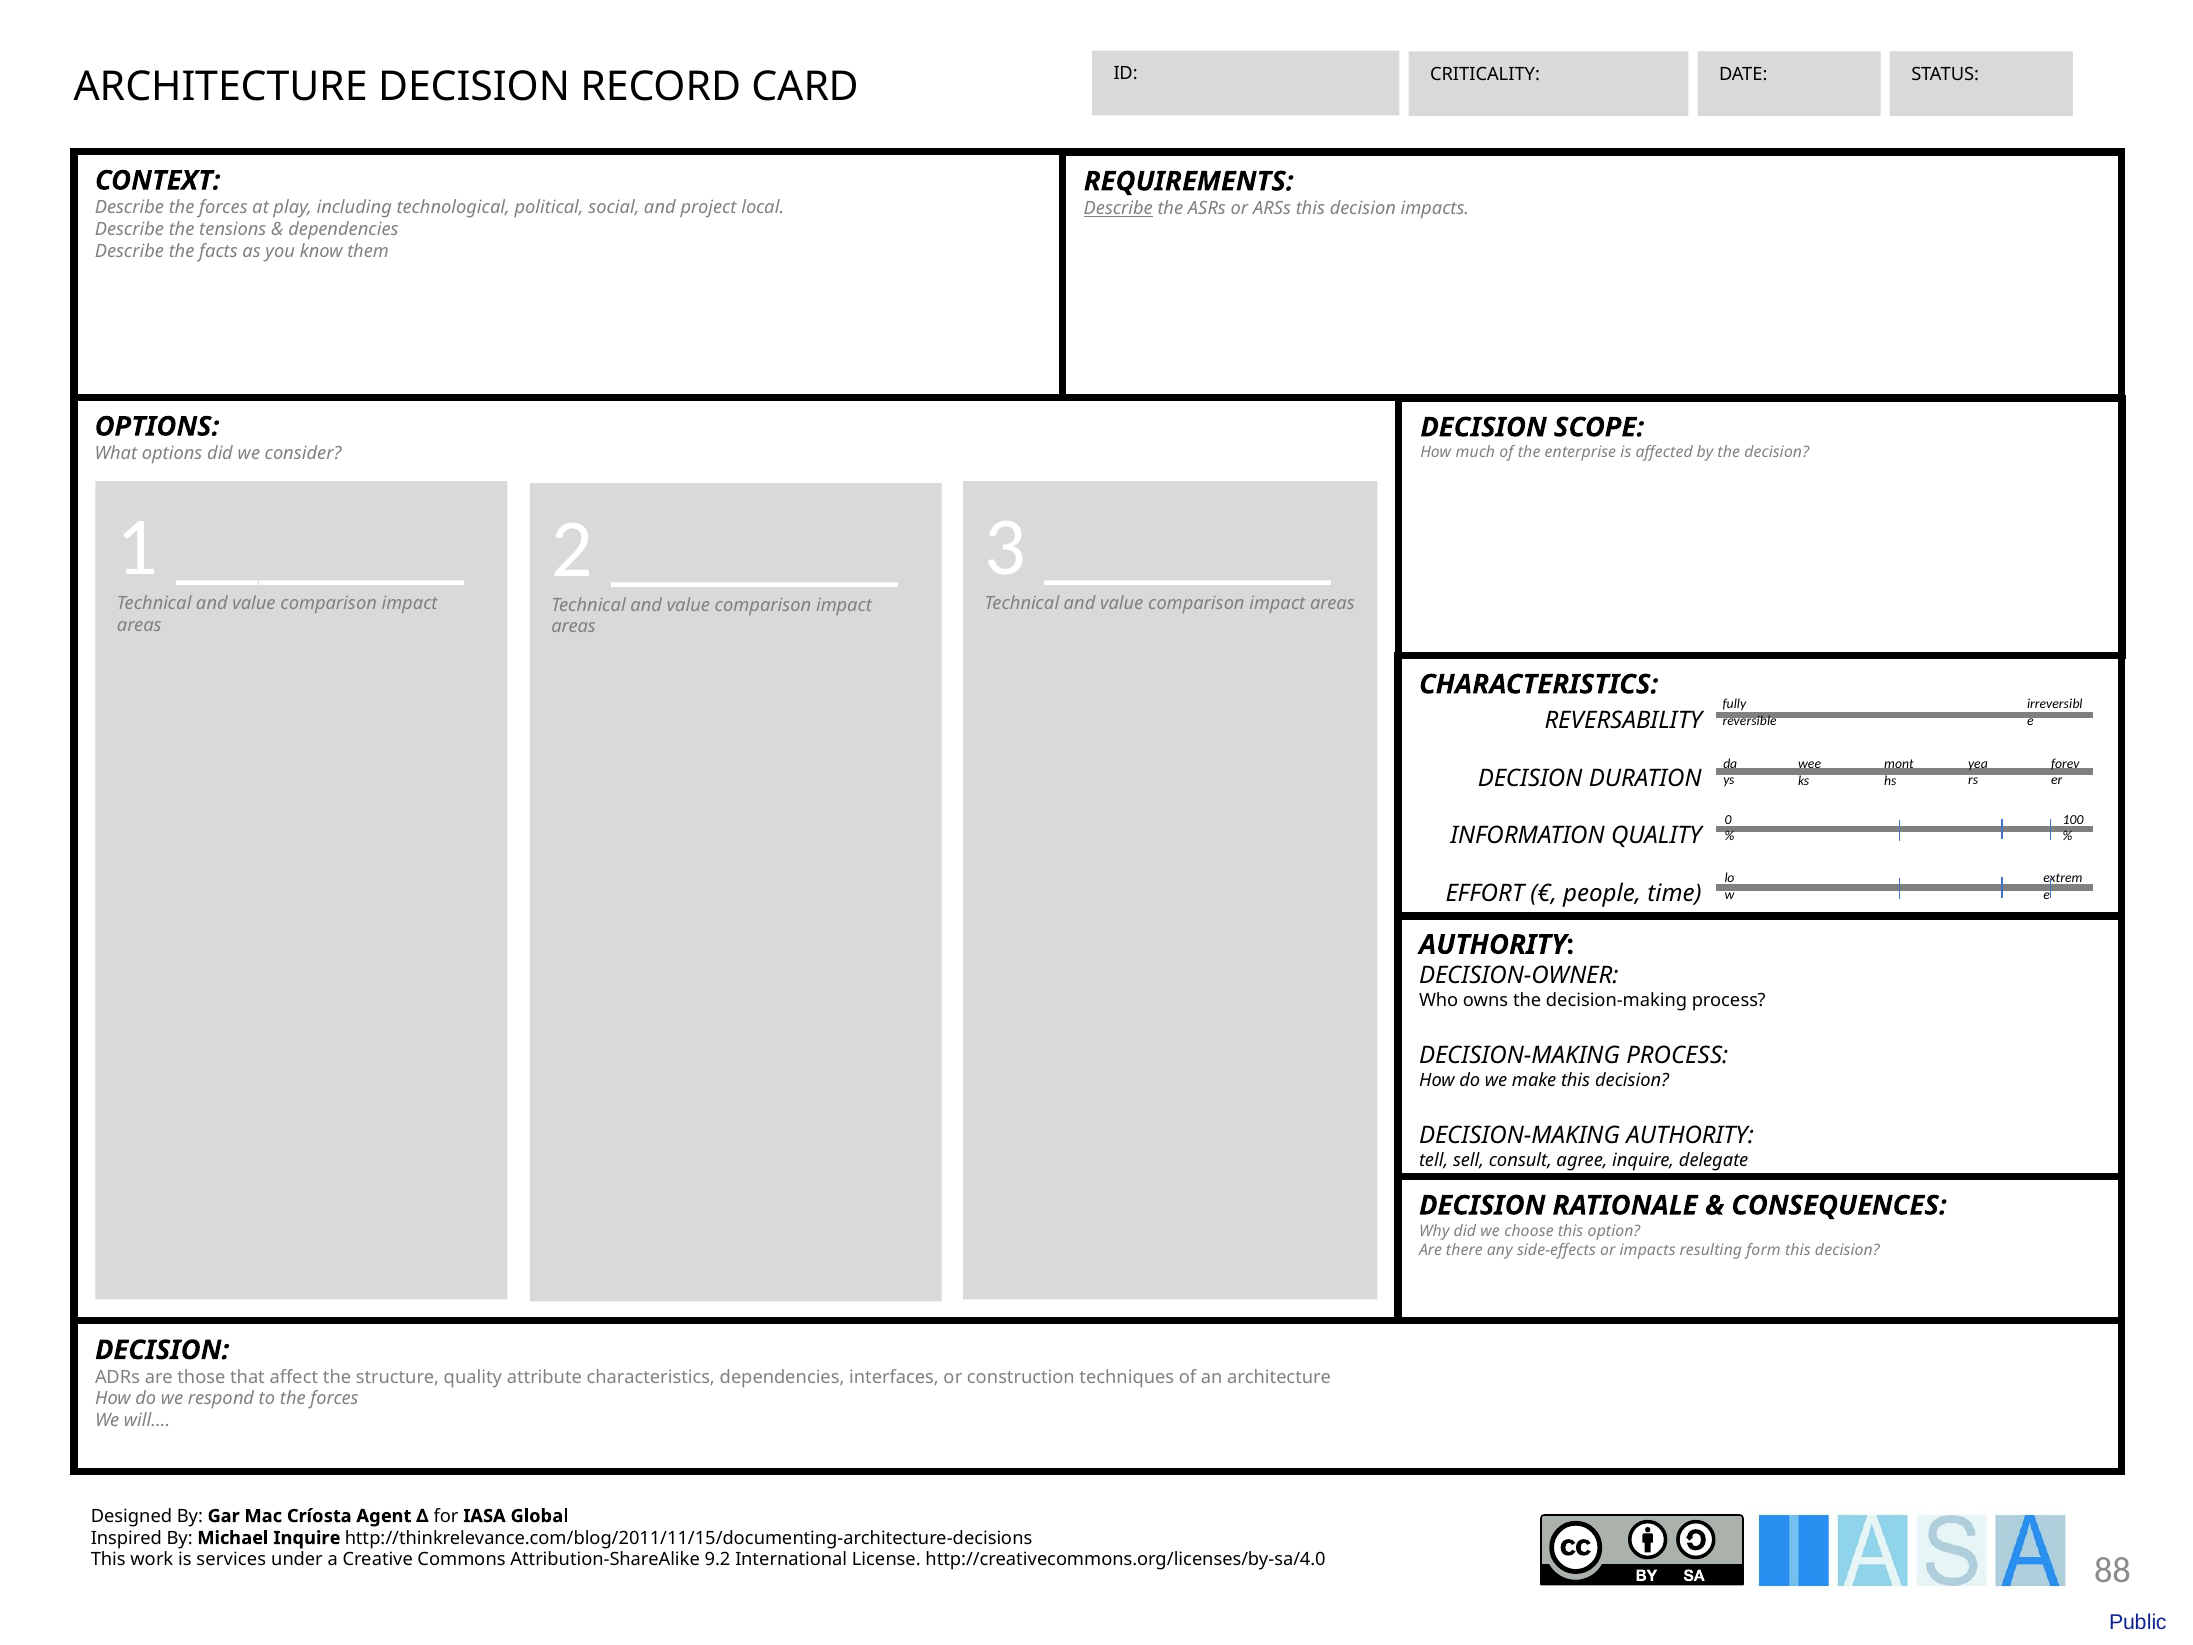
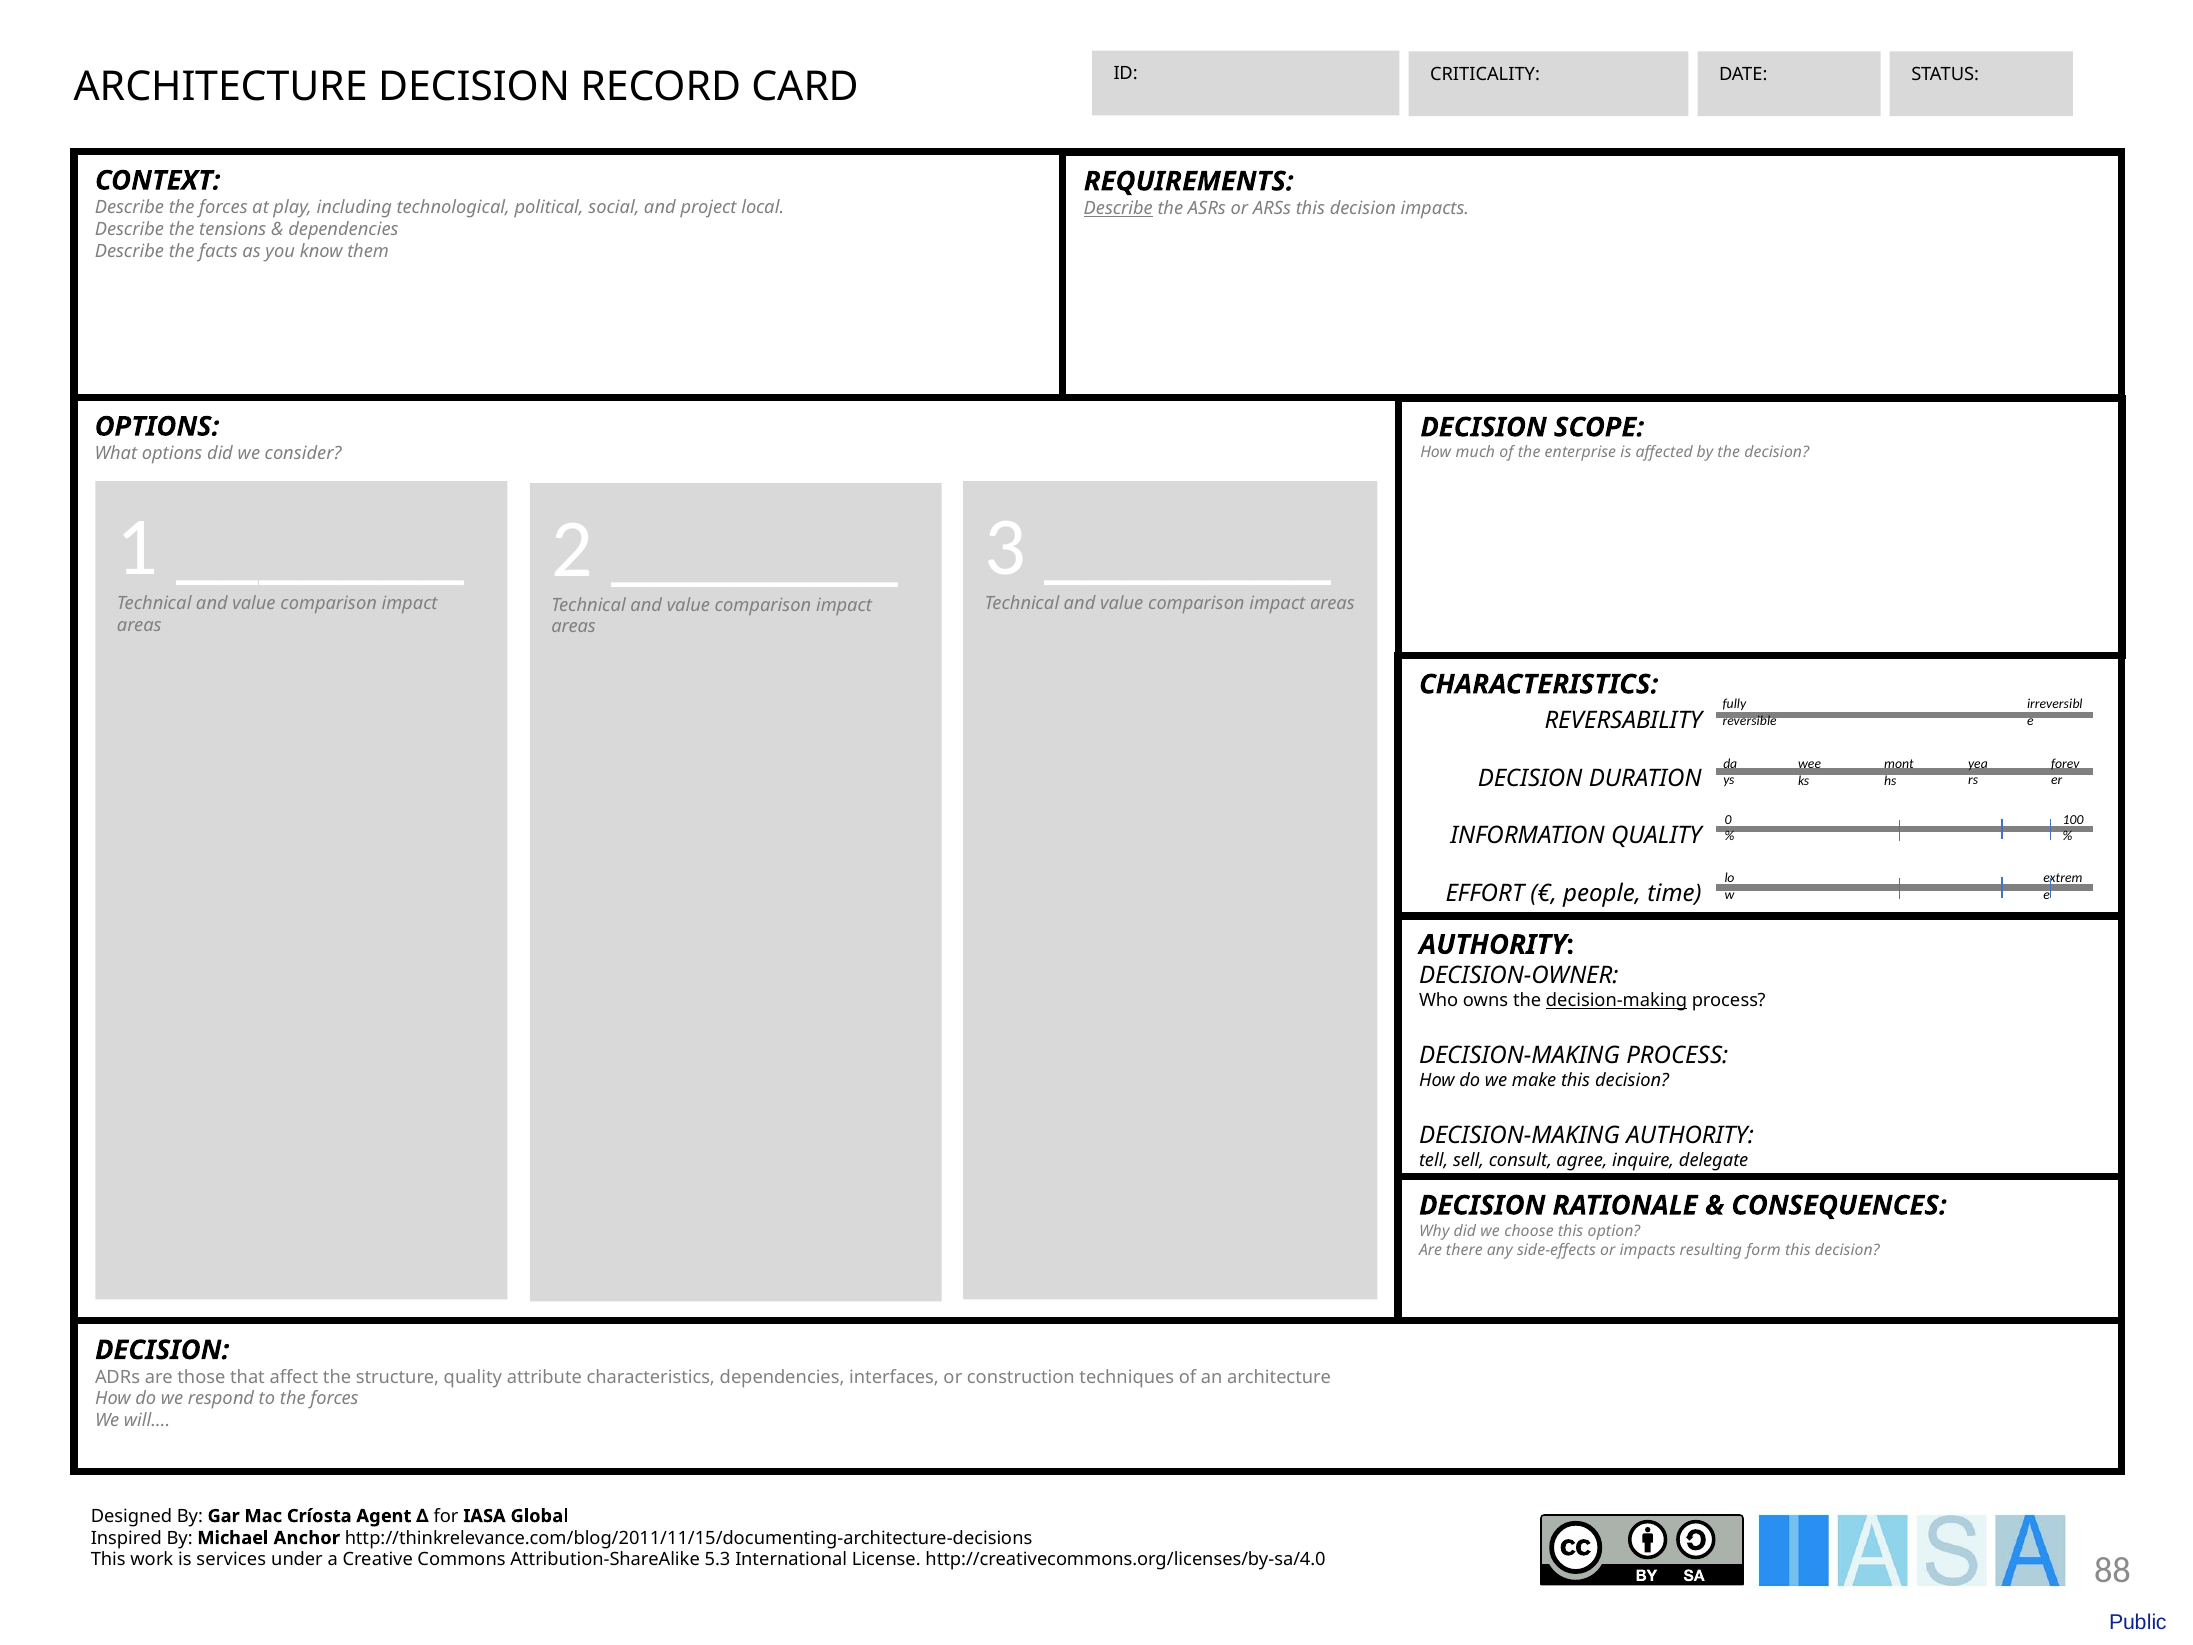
decision-making at (1617, 1000) underline: none -> present
Michael Inquire: Inquire -> Anchor
9.2: 9.2 -> 5.3
